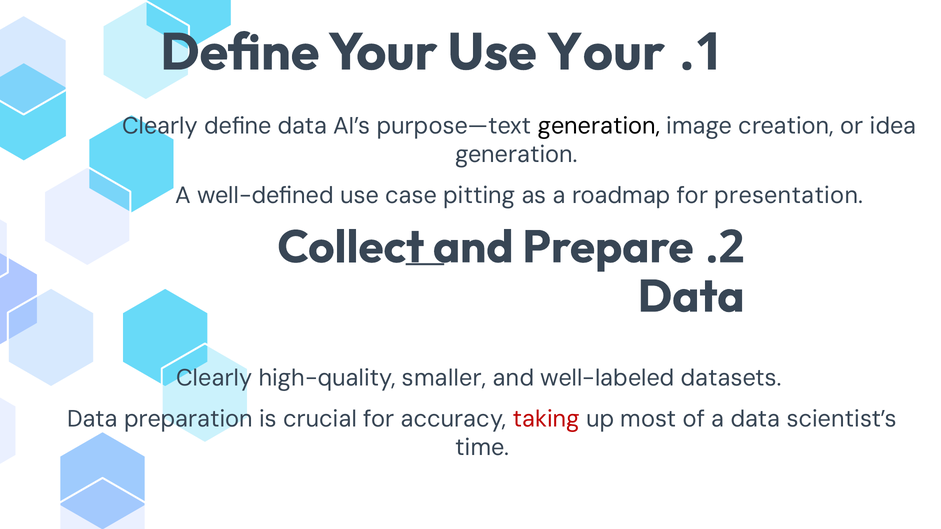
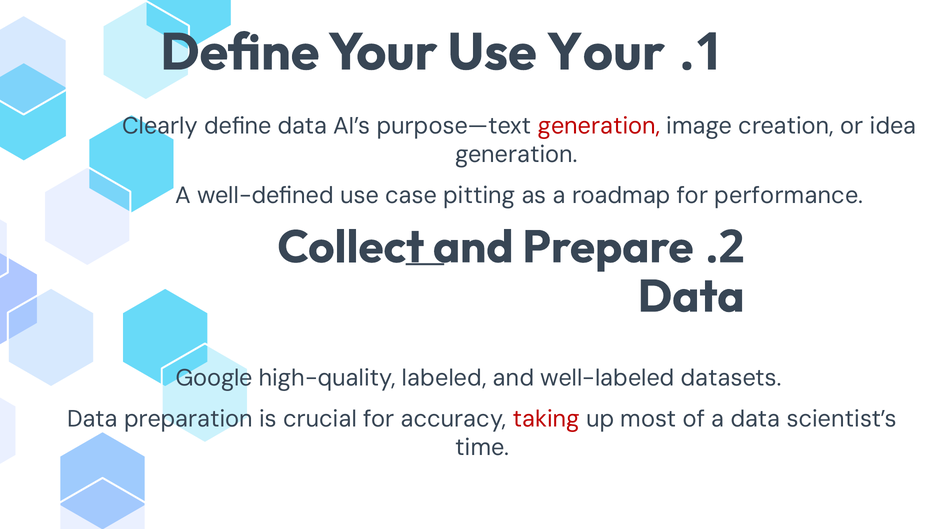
generation at (599, 126) colour: black -> red
presentation: presentation -> performance
Clearly at (214, 378): Clearly -> Google
smaller: smaller -> labeled
